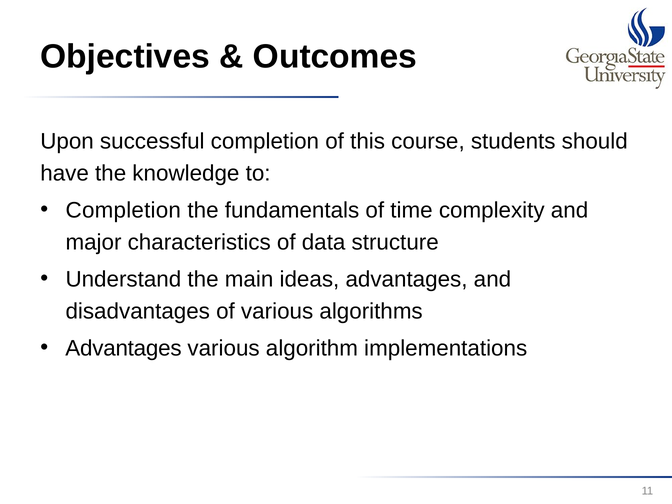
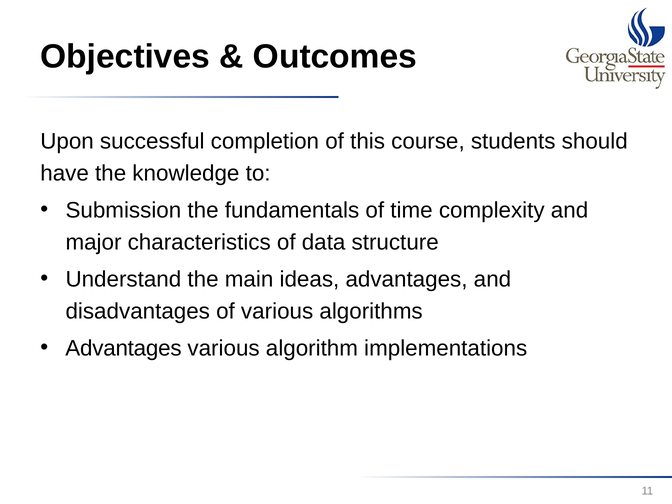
Completion at (123, 210): Completion -> Submission
